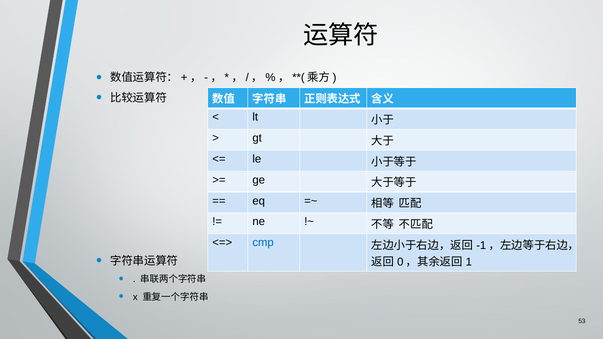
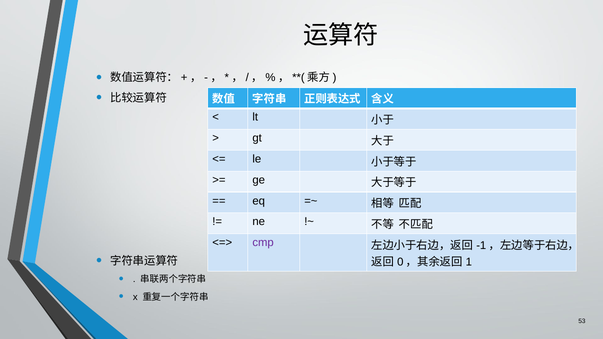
cmp colour: blue -> purple
